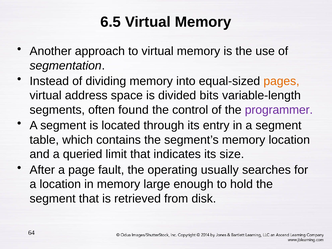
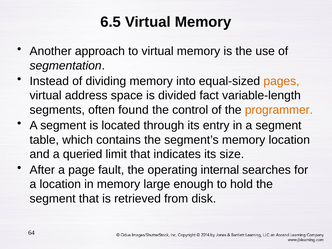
bits: bits -> fact
programmer colour: purple -> orange
usually: usually -> internal
